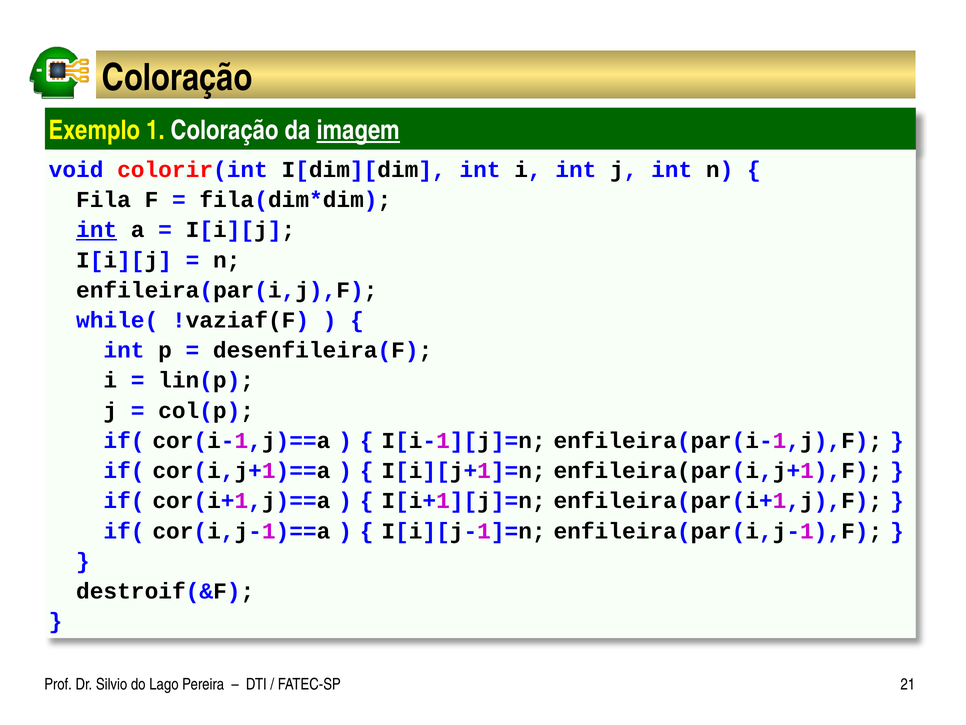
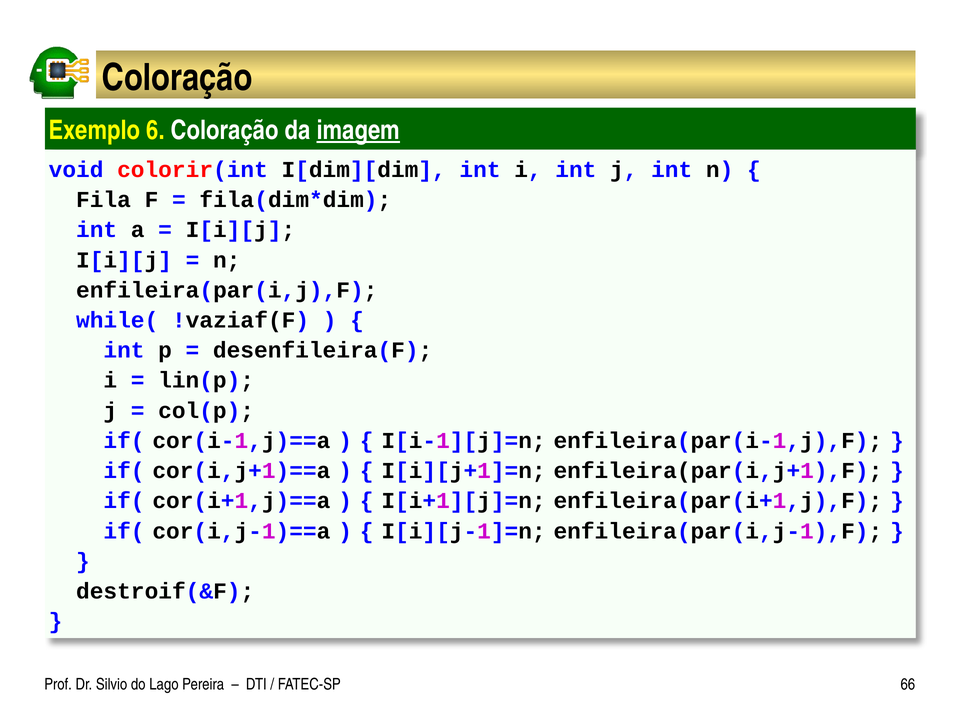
1: 1 -> 6
int at (97, 230) underline: present -> none
21: 21 -> 66
